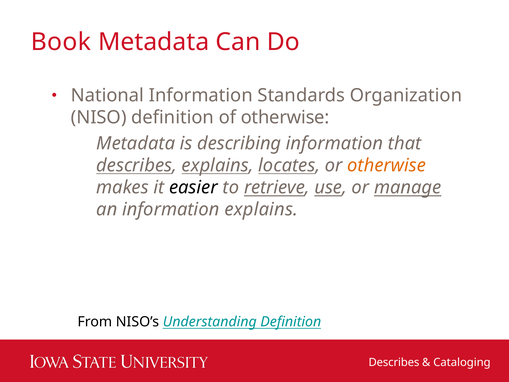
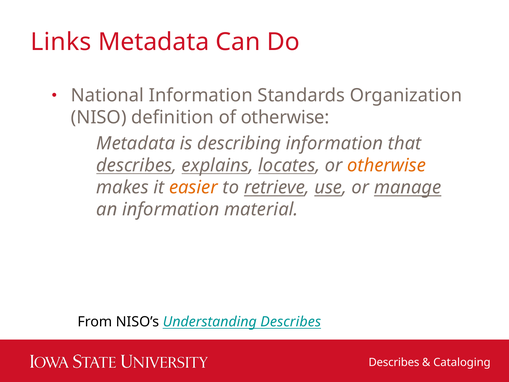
Book: Book -> Links
easier colour: black -> orange
information explains: explains -> material
Understanding Definition: Definition -> Describes
